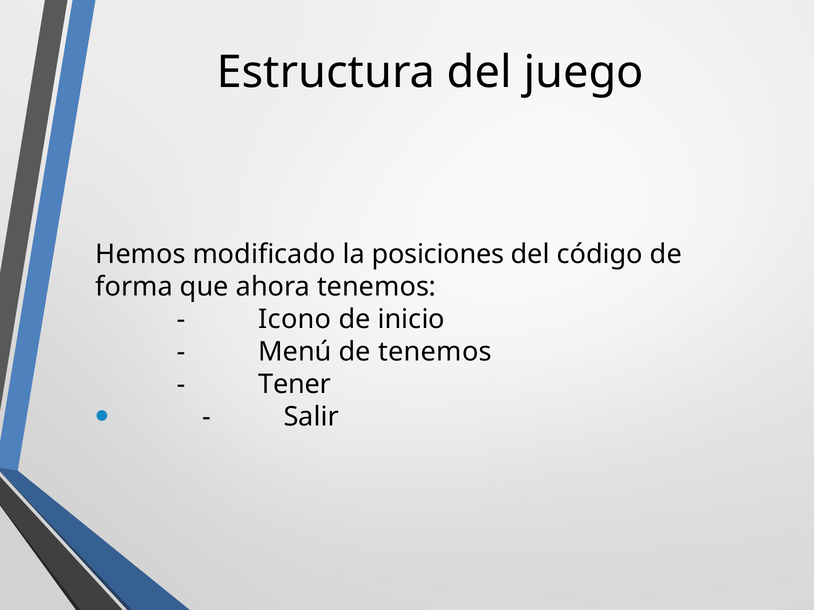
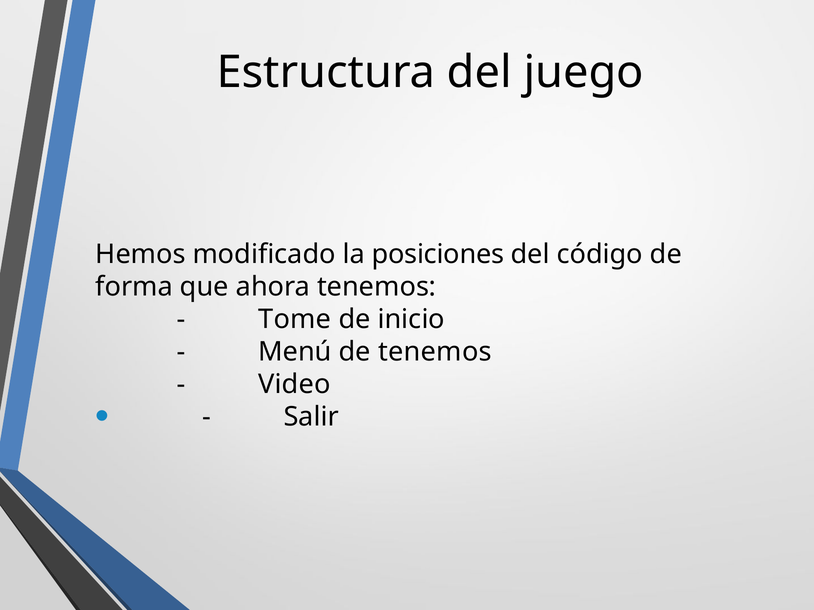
Icono: Icono -> Tome
Tener: Tener -> Video
